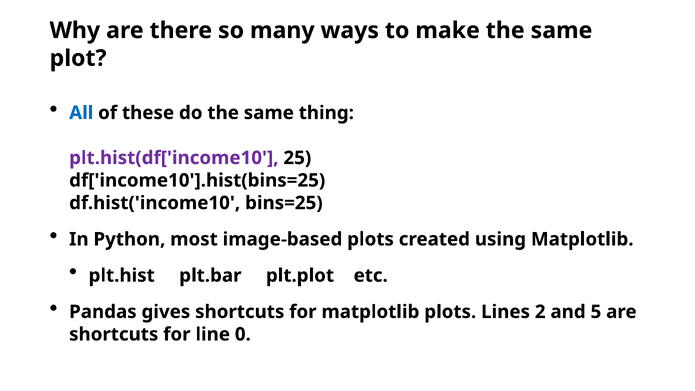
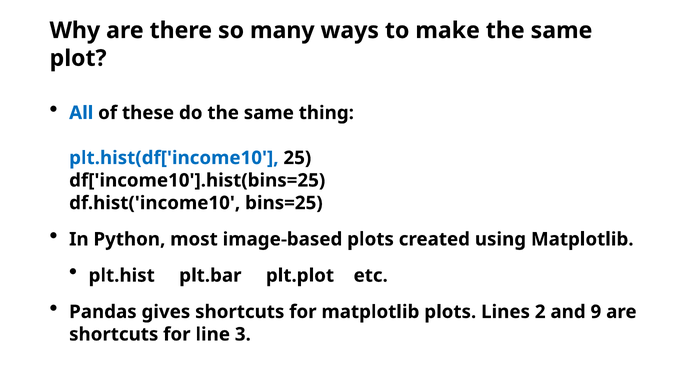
plt.hist(df['income10 colour: purple -> blue
5: 5 -> 9
0: 0 -> 3
